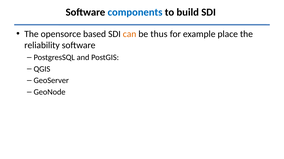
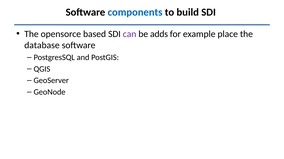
can colour: orange -> purple
thus: thus -> adds
reliability: reliability -> database
